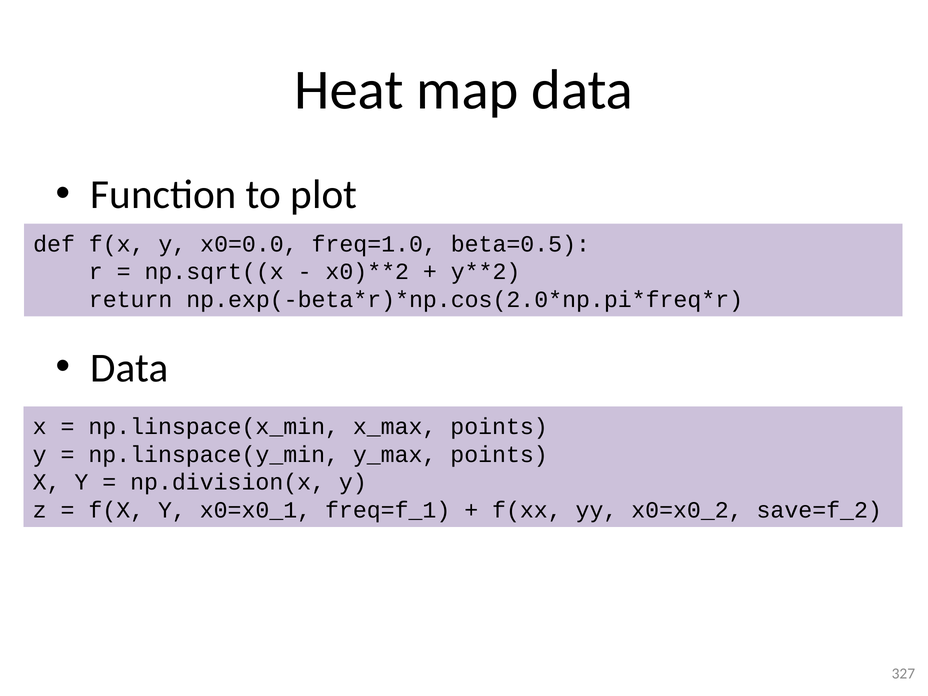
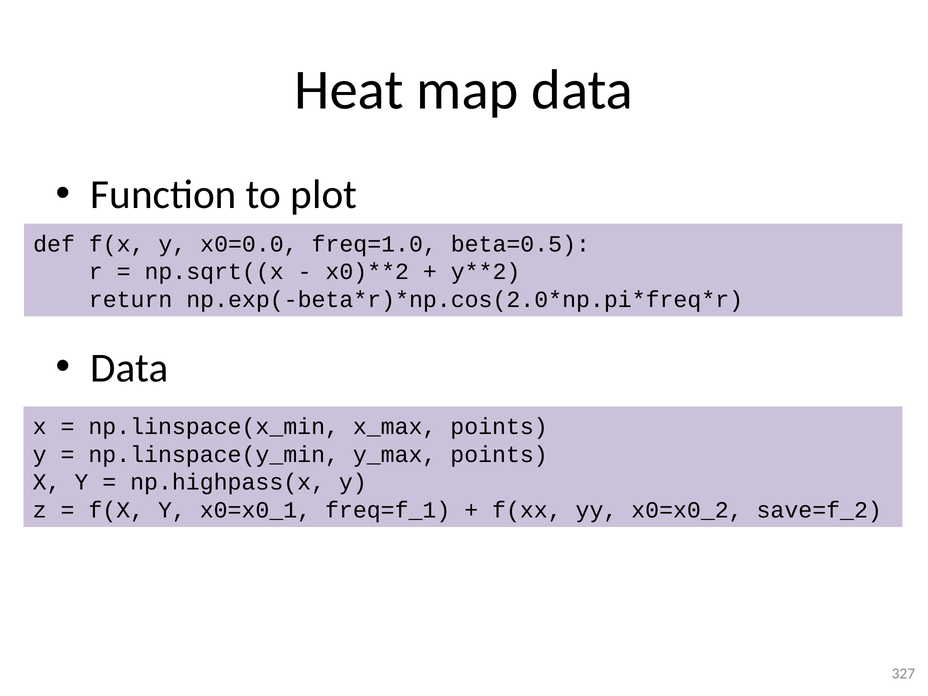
np.division(x: np.division(x -> np.highpass(x
